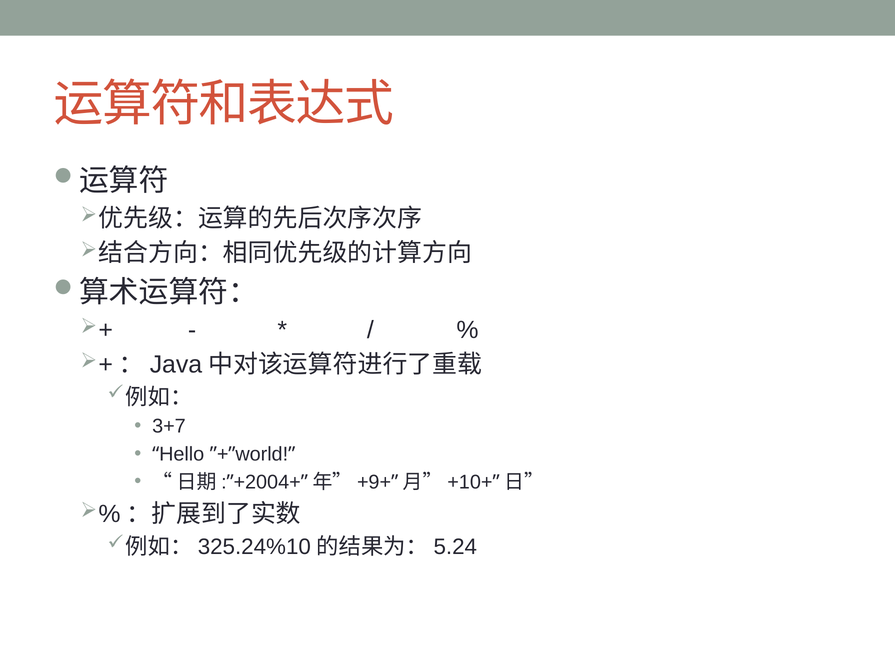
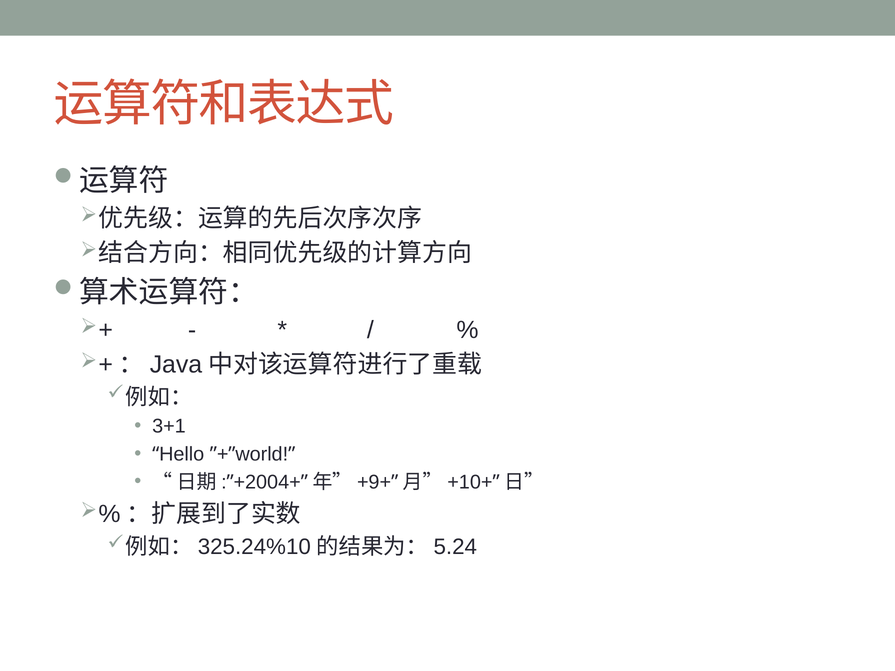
3+7: 3+7 -> 3+1
